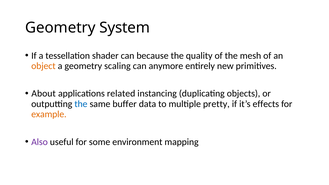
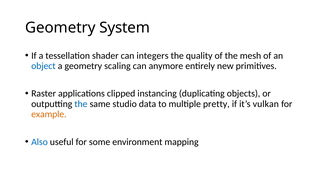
because: because -> integers
object colour: orange -> blue
About: About -> Raster
related: related -> clipped
buffer: buffer -> studio
effects: effects -> vulkan
Also colour: purple -> blue
